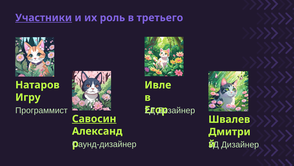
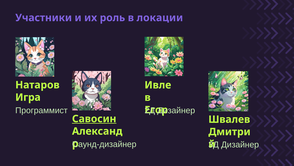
Участники underline: present -> none
третьего: третьего -> локации
Игру: Игру -> Игра
